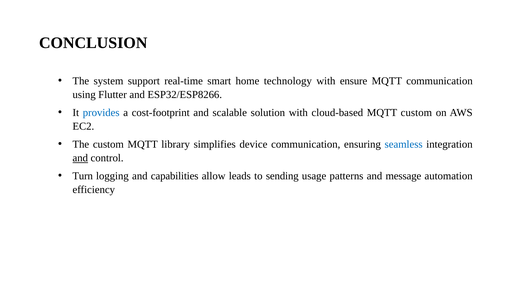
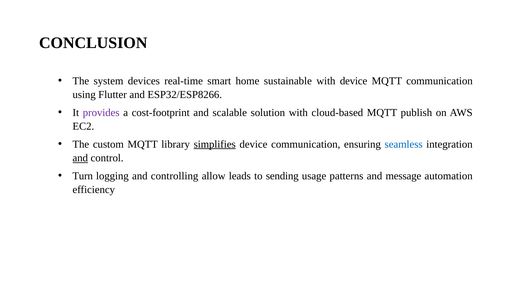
support: support -> devices
technology: technology -> sustainable
with ensure: ensure -> device
provides colour: blue -> purple
MQTT custom: custom -> publish
simplifies underline: none -> present
capabilities: capabilities -> controlling
